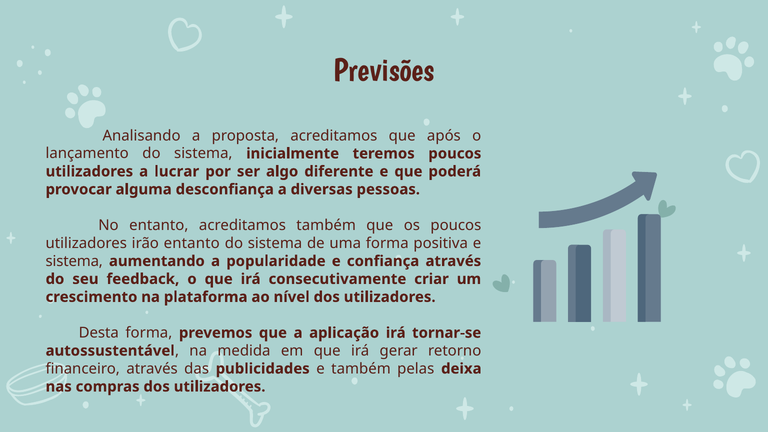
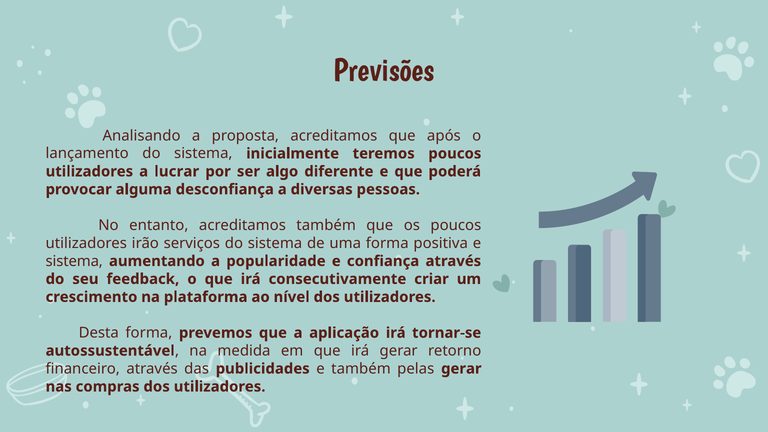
irão entanto: entanto -> serviços
pelas deixa: deixa -> gerar
